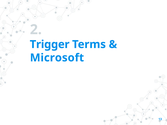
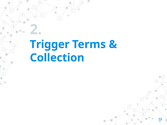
Microsoft: Microsoft -> Collection
